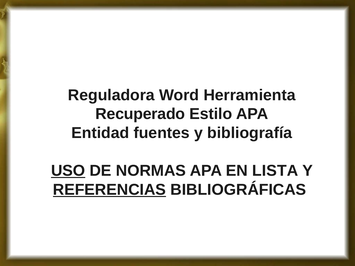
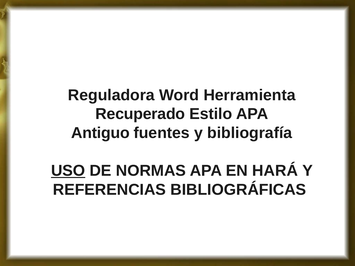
Entidad: Entidad -> Antiguo
LISTA: LISTA -> HARÁ
REFERENCIAS underline: present -> none
